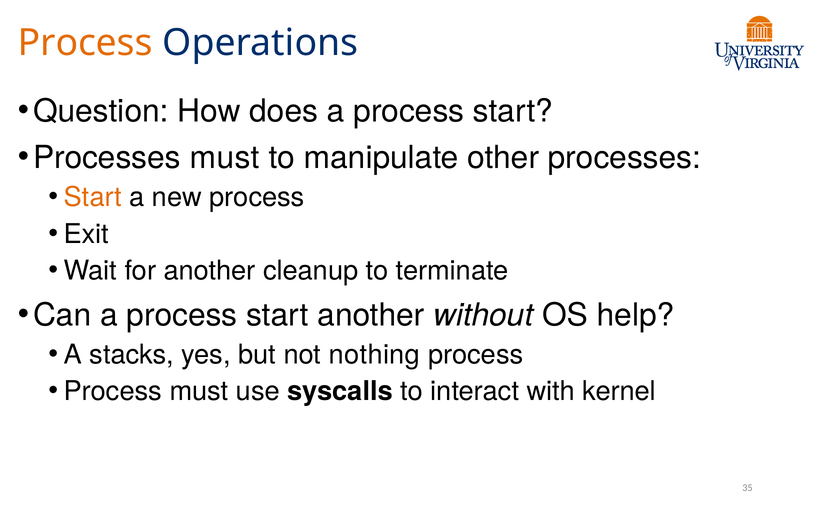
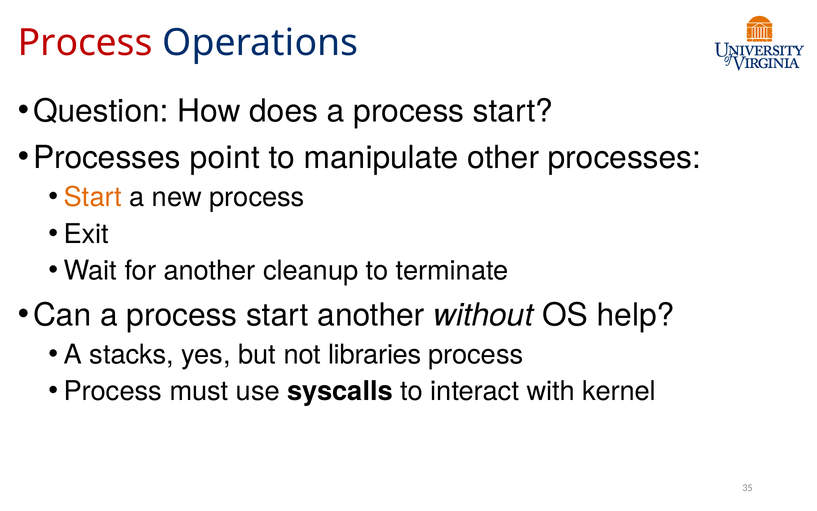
Process at (85, 43) colour: orange -> red
Processes must: must -> point
nothing: nothing -> libraries
